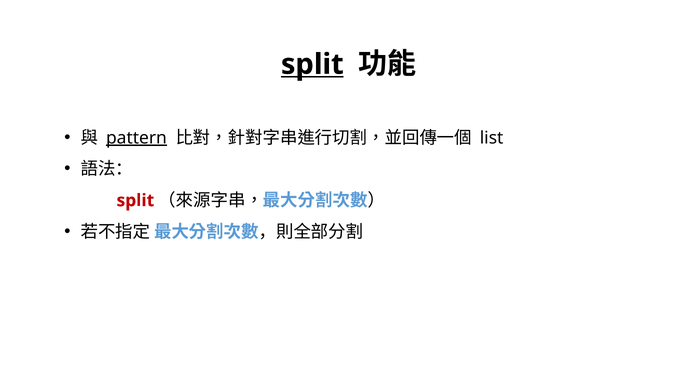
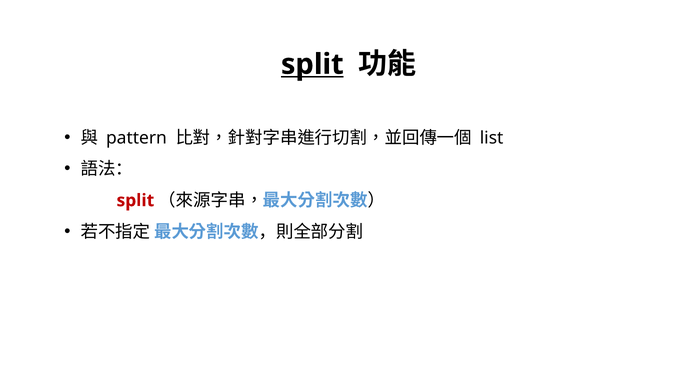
pattern underline: present -> none
